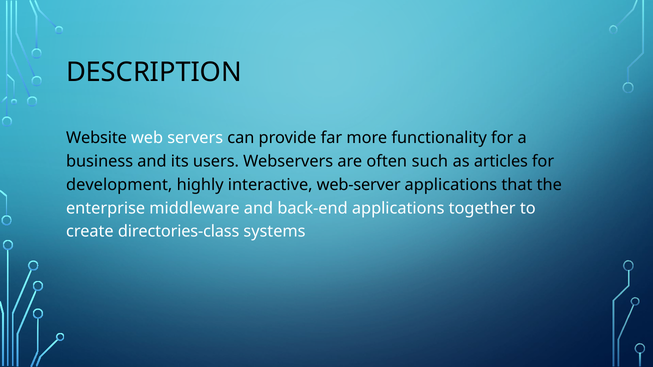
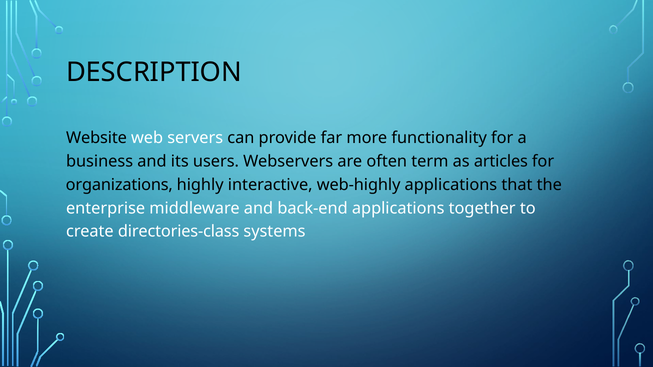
such: such -> term
development: development -> organizations
web-server: web-server -> web-highly
